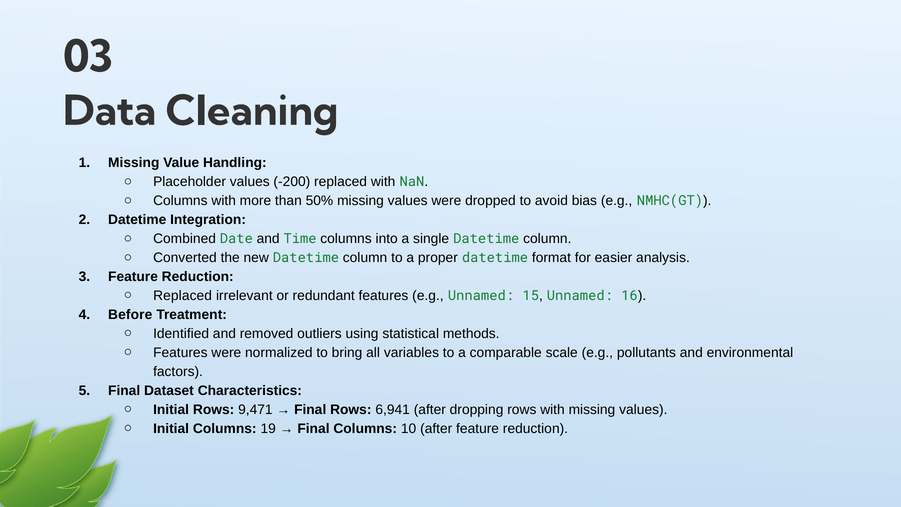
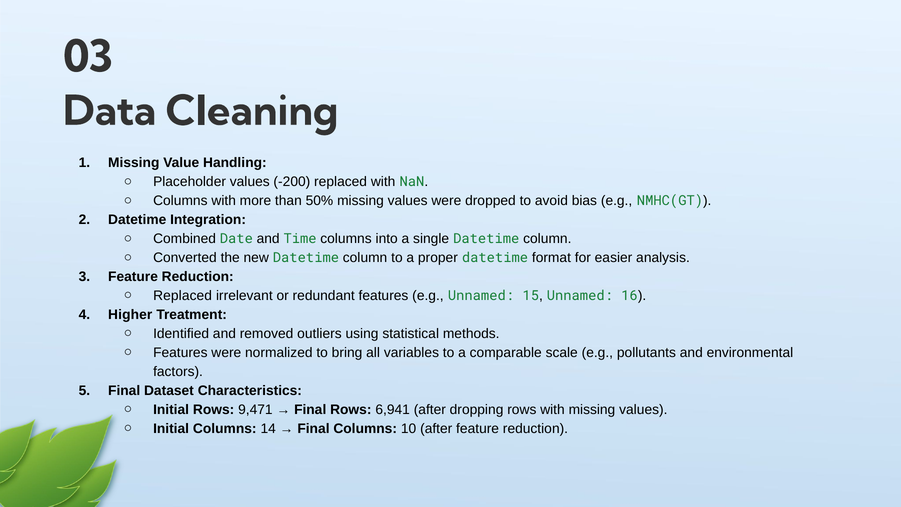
Before: Before -> Higher
19: 19 -> 14
